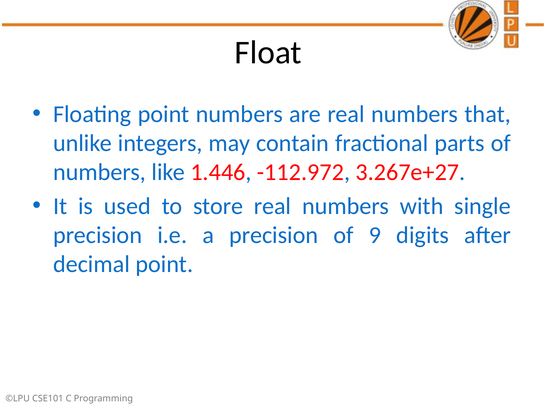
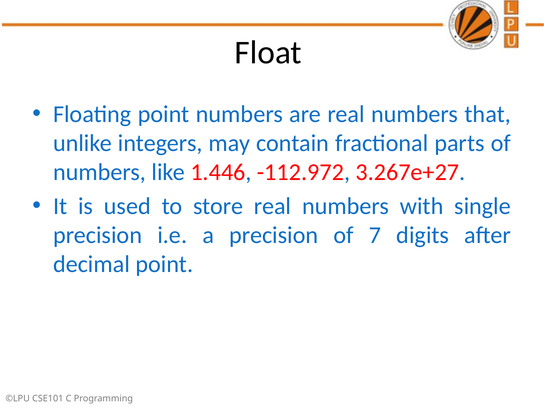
9: 9 -> 7
